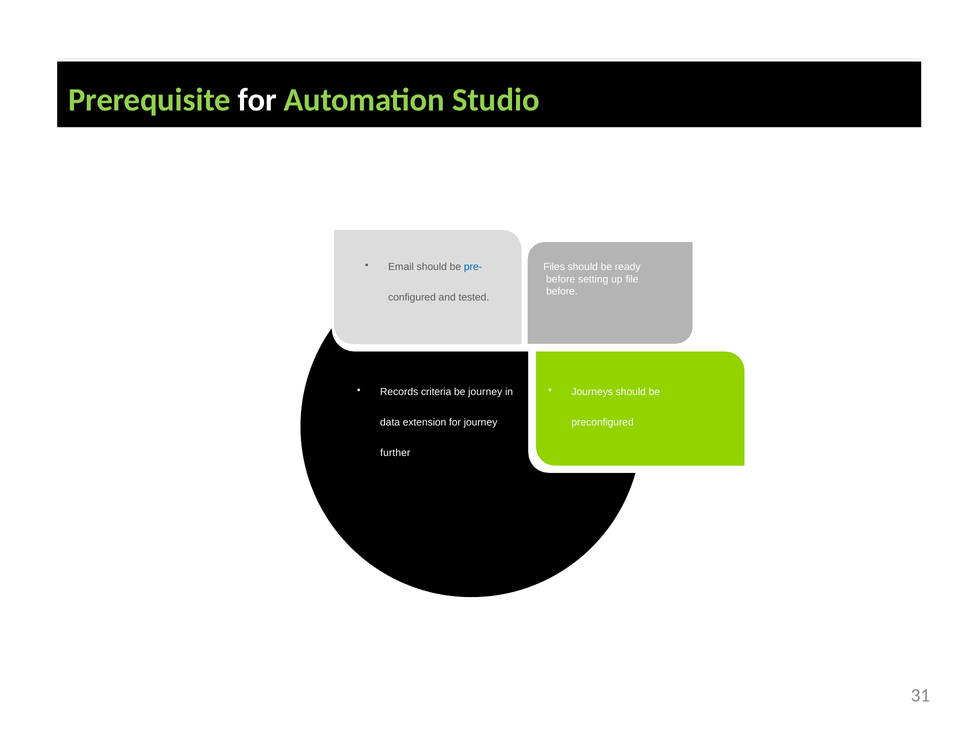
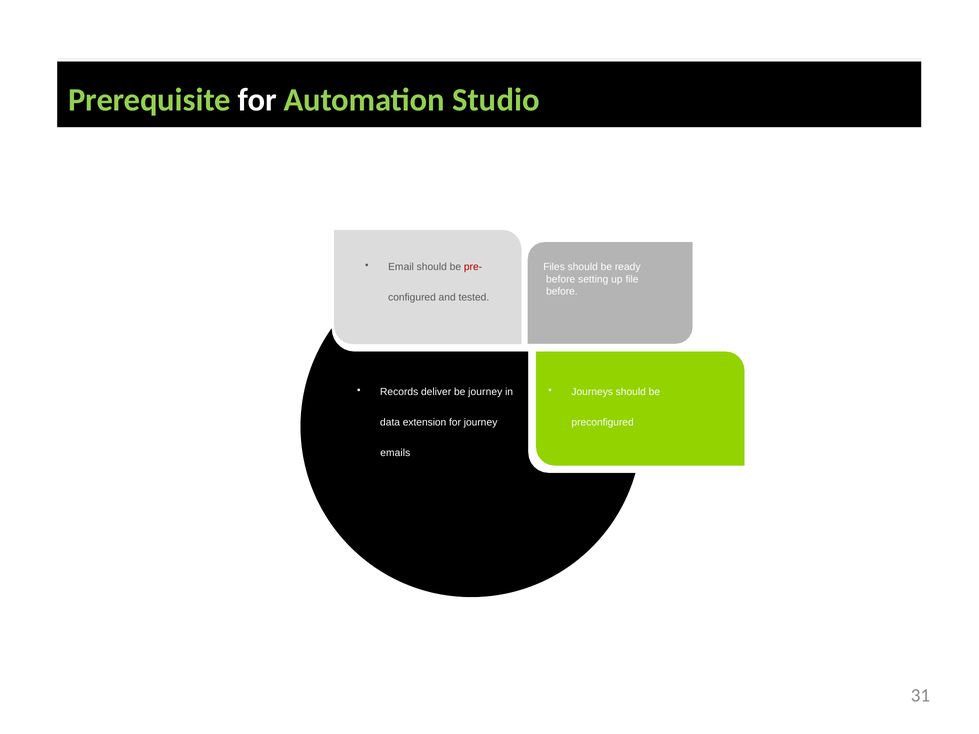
pre- colour: blue -> red
criteria: criteria -> deliver
further: further -> emails
